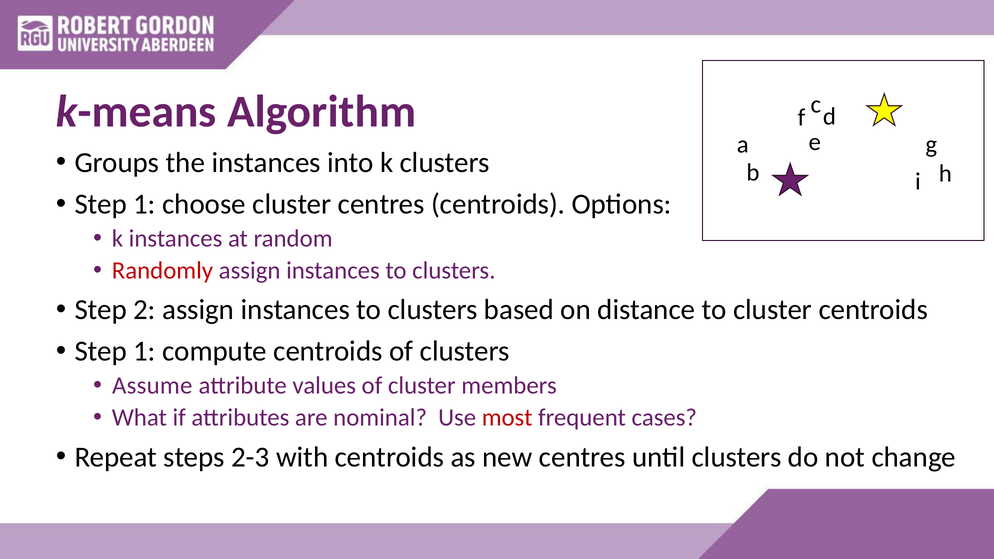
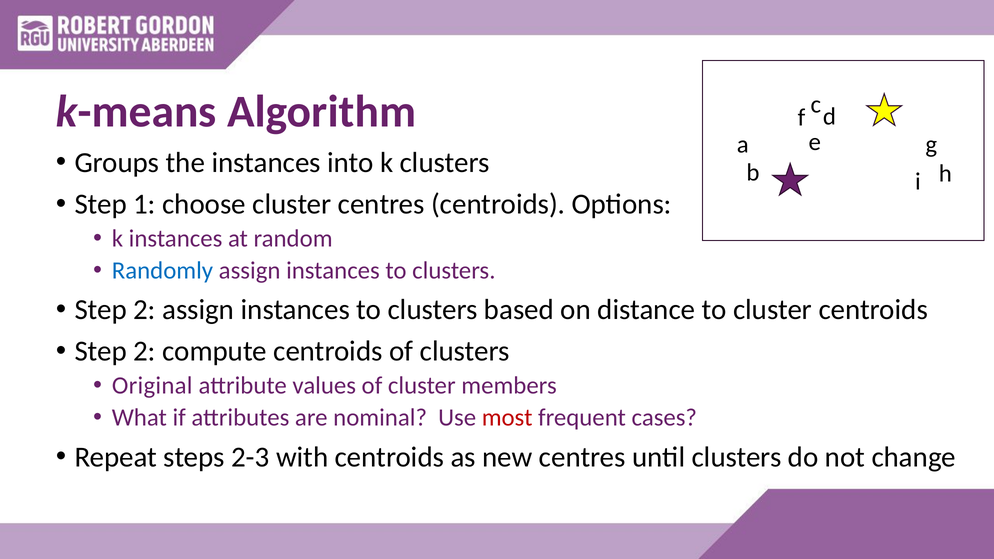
Randomly colour: red -> blue
1 at (144, 351): 1 -> 2
Assume: Assume -> Original
